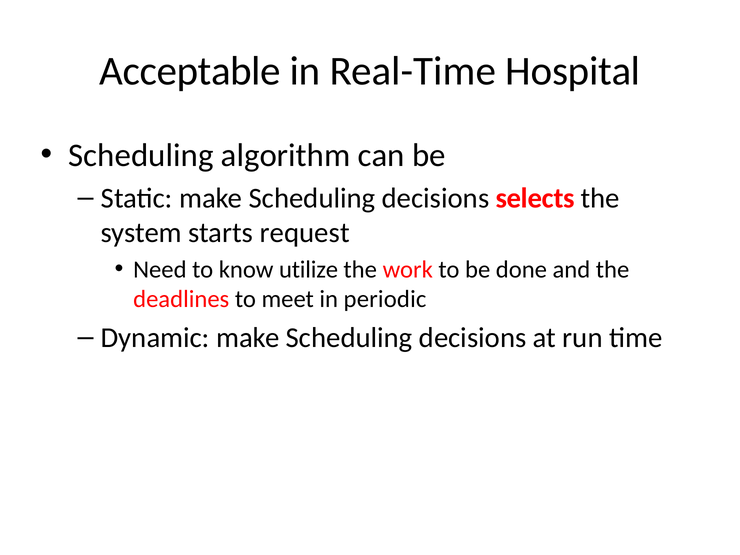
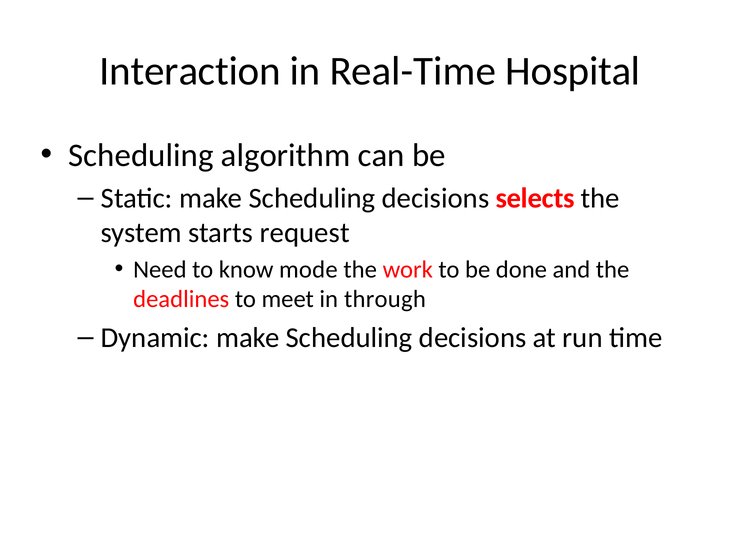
Acceptable: Acceptable -> Interaction
utilize: utilize -> mode
periodic: periodic -> through
